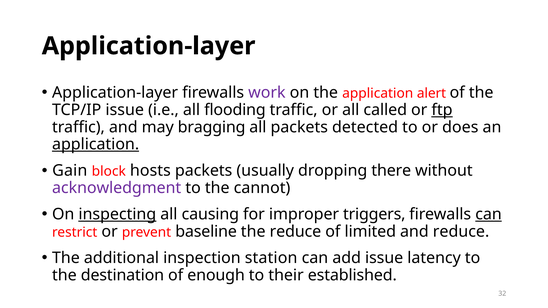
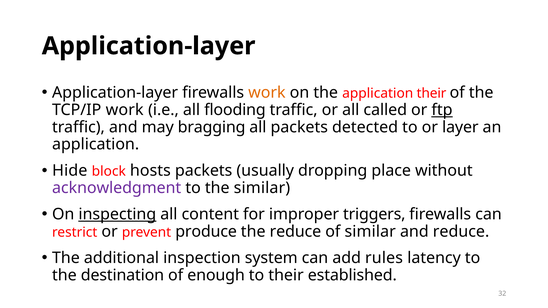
work at (267, 93) colour: purple -> orange
application alert: alert -> their
TCP/IP issue: issue -> work
does: does -> layer
application at (96, 144) underline: present -> none
Gain: Gain -> Hide
there: there -> place
the cannot: cannot -> similar
causing: causing -> content
can at (489, 215) underline: present -> none
baseline: baseline -> produce
of limited: limited -> similar
station: station -> system
add issue: issue -> rules
